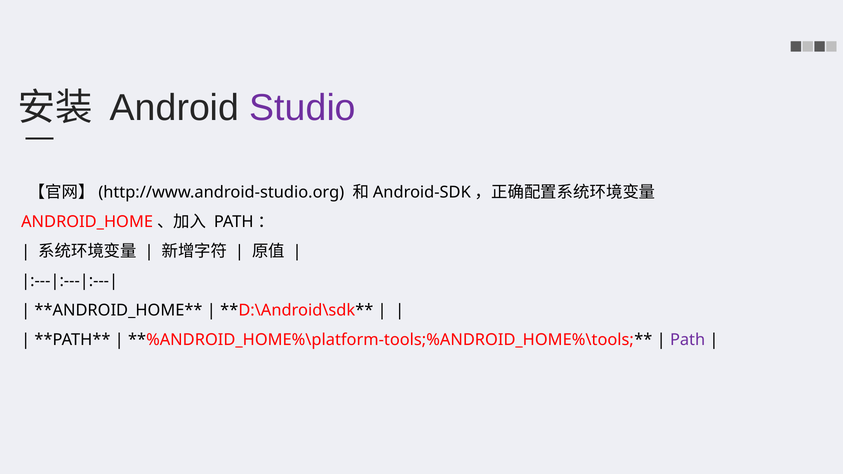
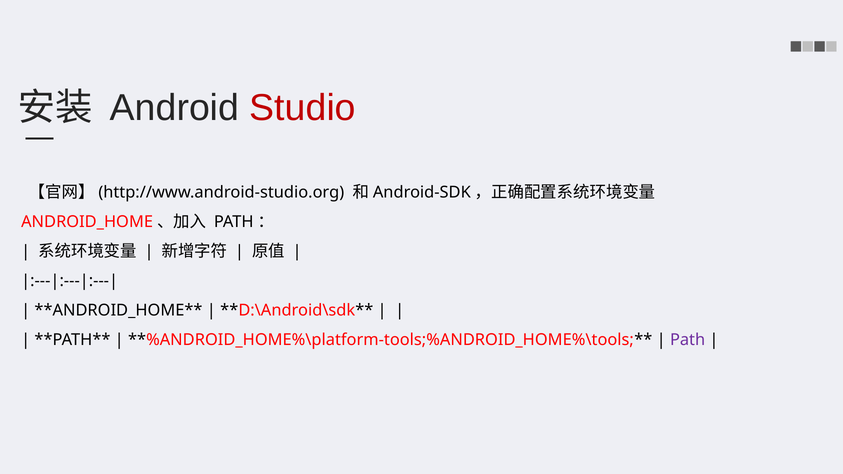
Studio colour: purple -> red
